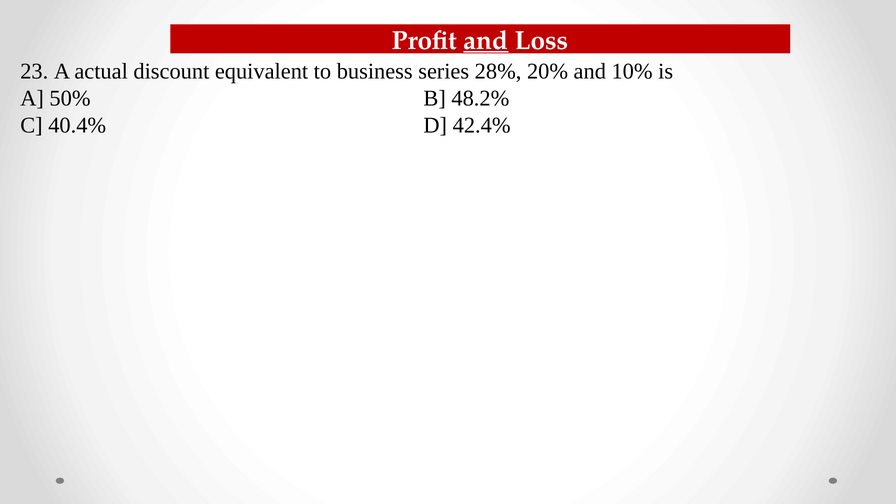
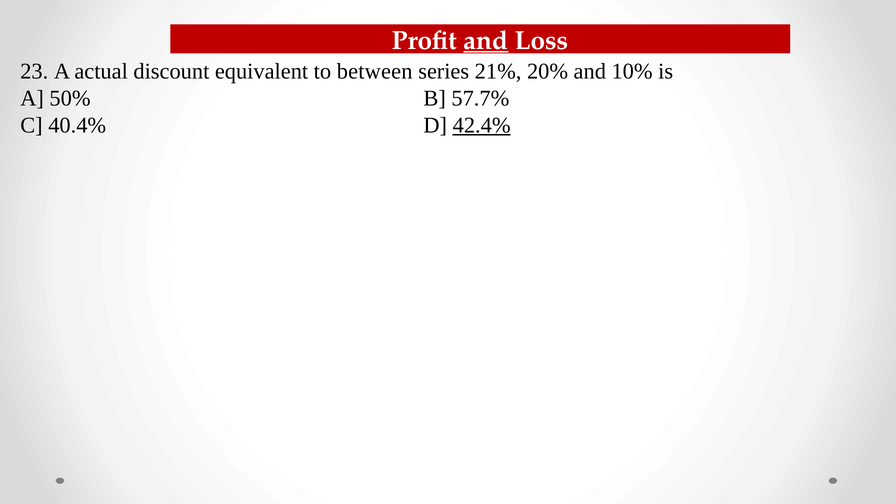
business: business -> between
28%: 28% -> 21%
48.2%: 48.2% -> 57.7%
42.4% underline: none -> present
